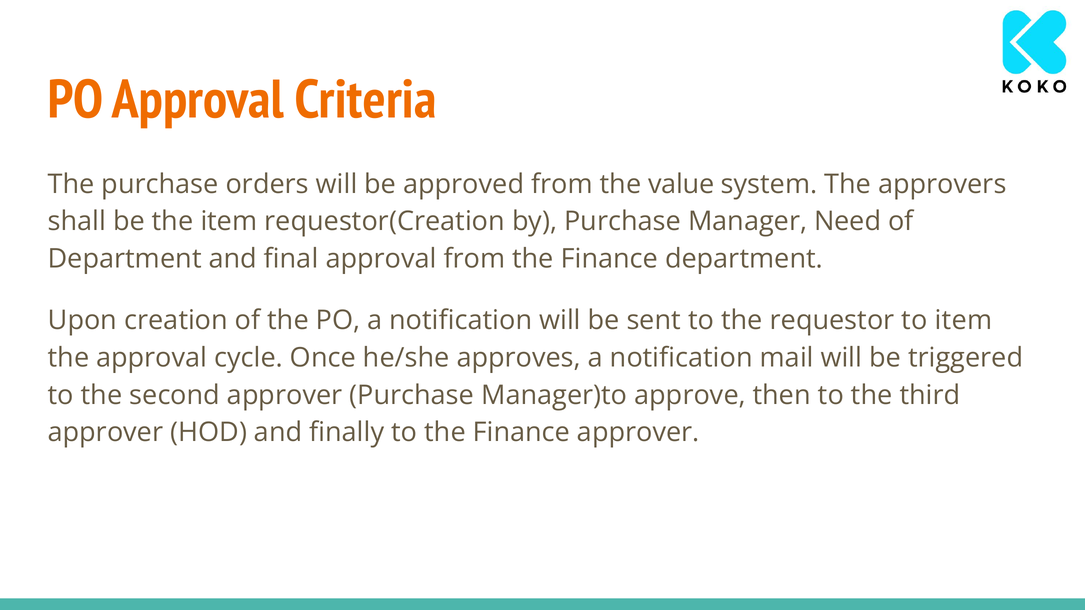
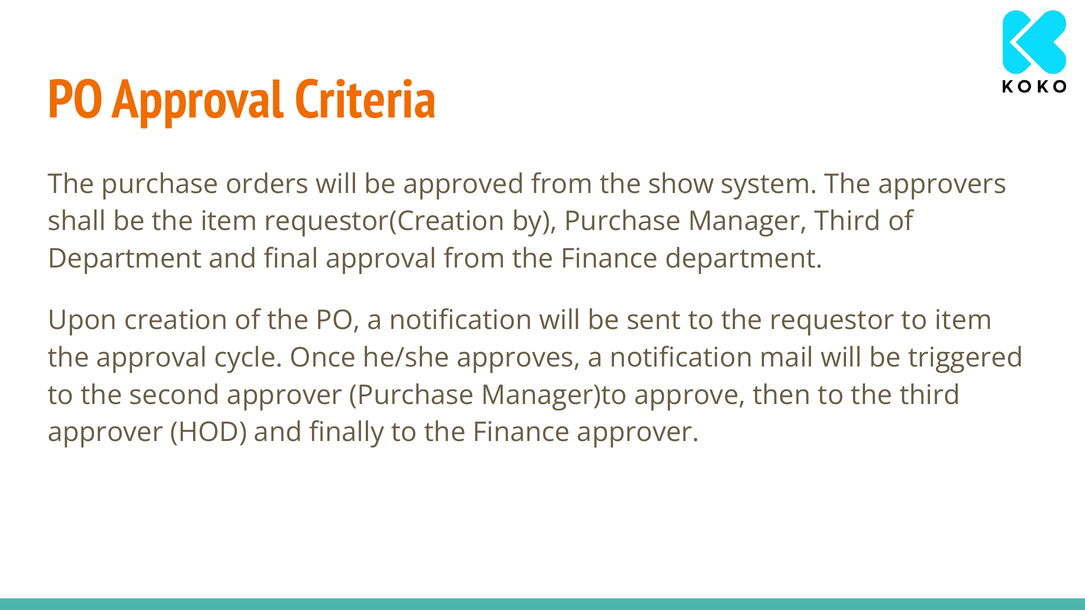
value: value -> show
Manager Need: Need -> Third
